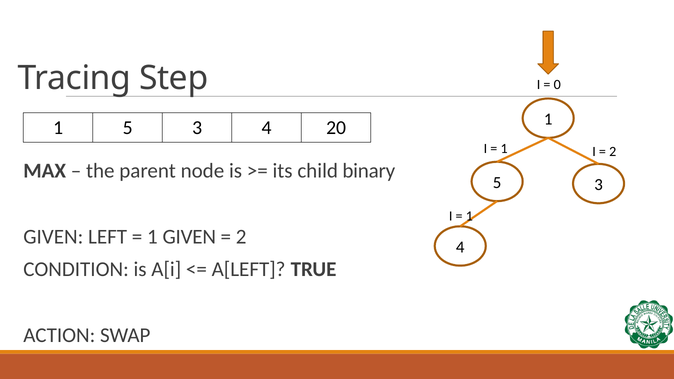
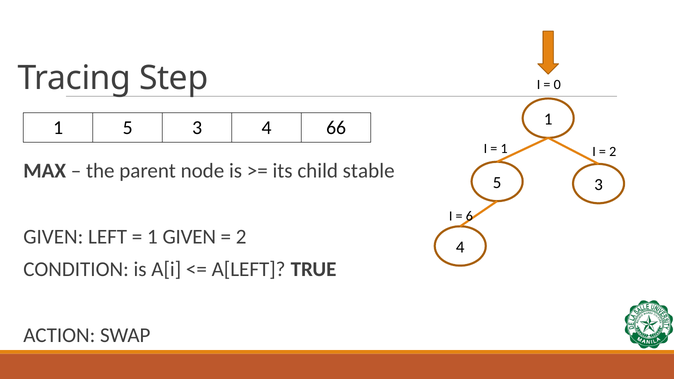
20: 20 -> 66
binary: binary -> stable
1 at (469, 216): 1 -> 6
